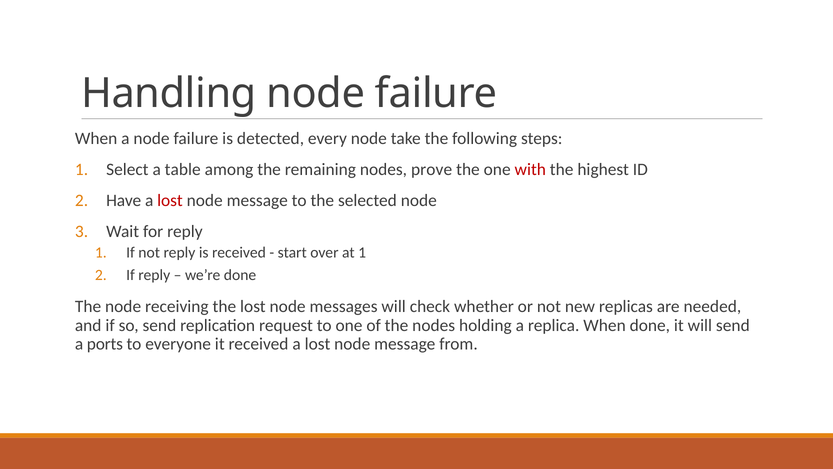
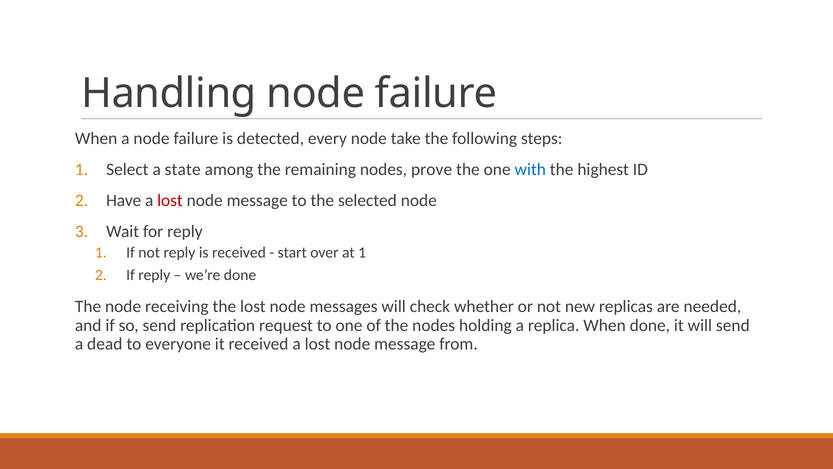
table: table -> state
with colour: red -> blue
ports: ports -> dead
